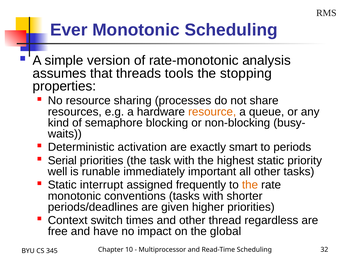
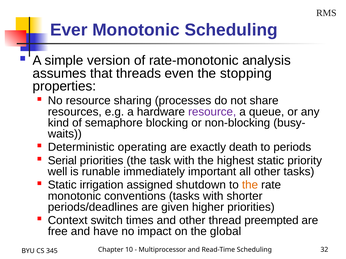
tools: tools -> even
resource at (212, 112) colour: orange -> purple
activation: activation -> operating
smart: smart -> death
interrupt: interrupt -> irrigation
frequently: frequently -> shutdown
regardless: regardless -> preempted
